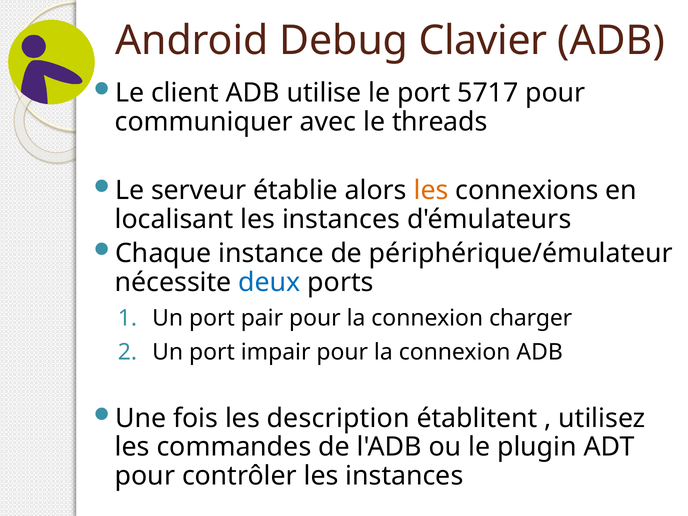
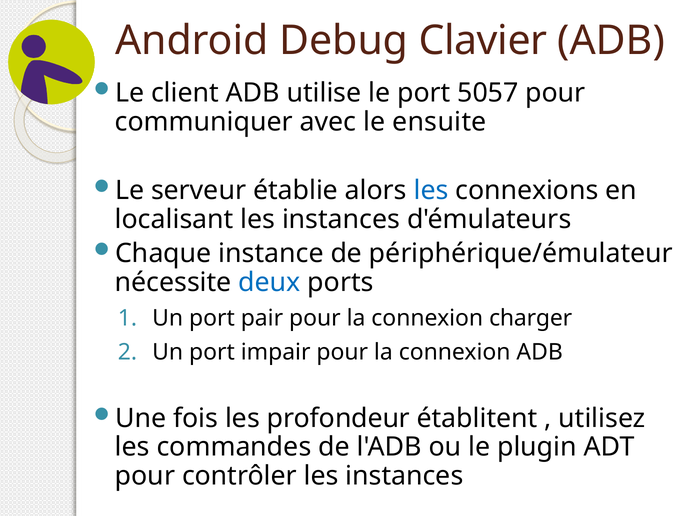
5717: 5717 -> 5057
threads: threads -> ensuite
les at (431, 191) colour: orange -> blue
description: description -> profondeur
